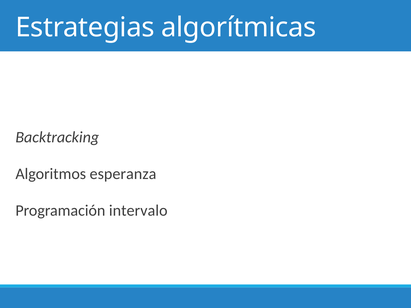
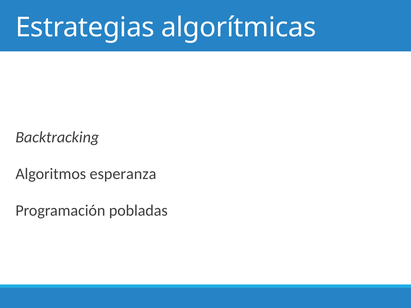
intervalo: intervalo -> pobladas
